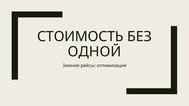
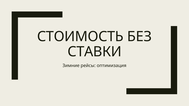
ОДНОЙ: ОДНОЙ -> СТАВКИ
